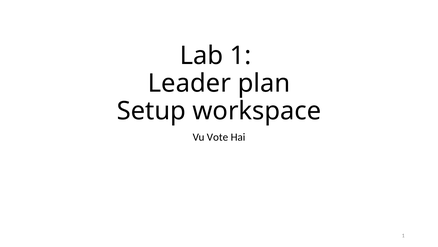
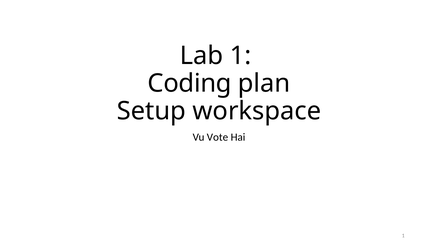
Leader: Leader -> Coding
